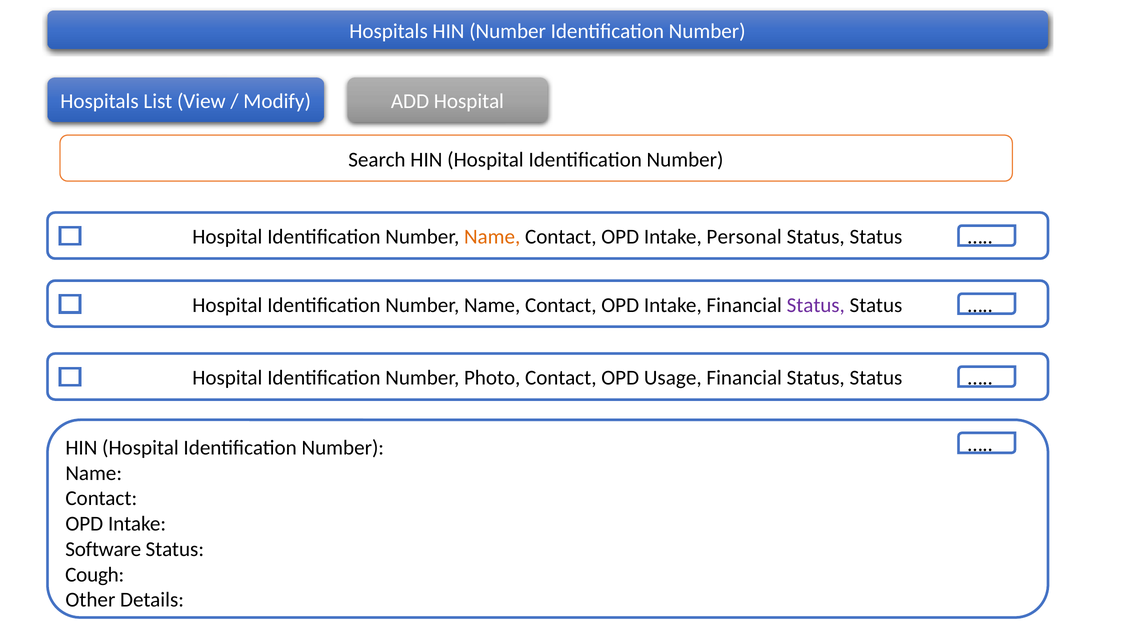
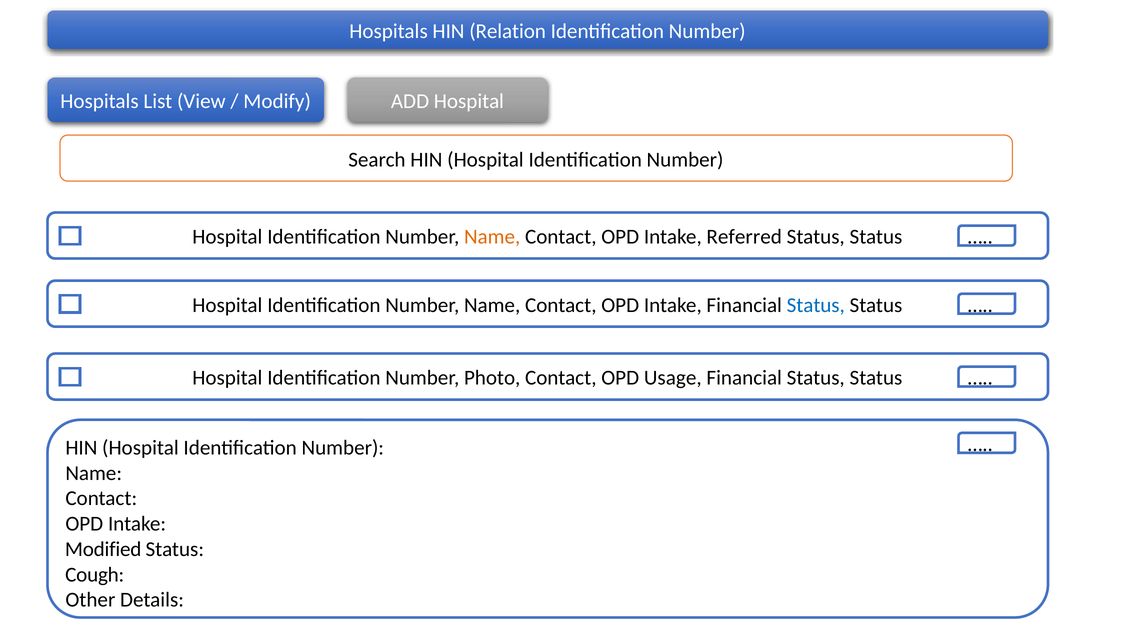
HIN Number: Number -> Relation
Personal: Personal -> Referred
Status at (816, 305) colour: purple -> blue
Software: Software -> Modified
